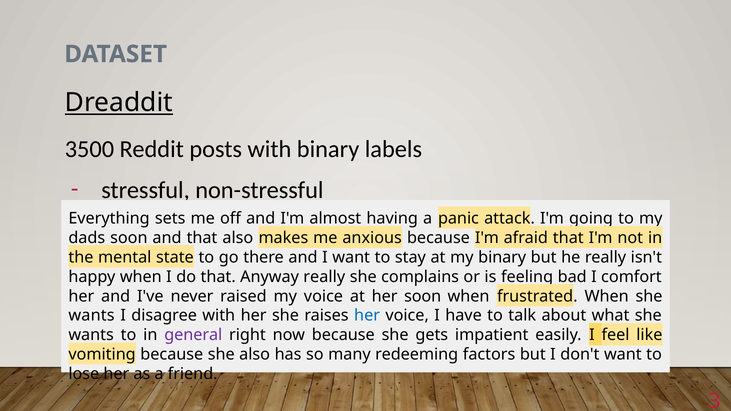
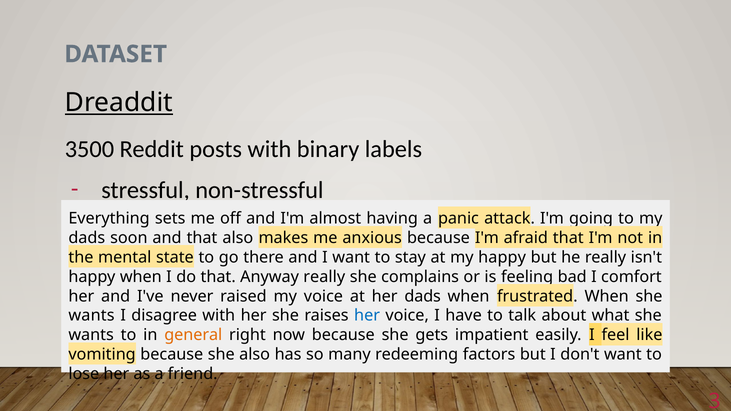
my binary: binary -> happy
her soon: soon -> dads
general colour: purple -> orange
